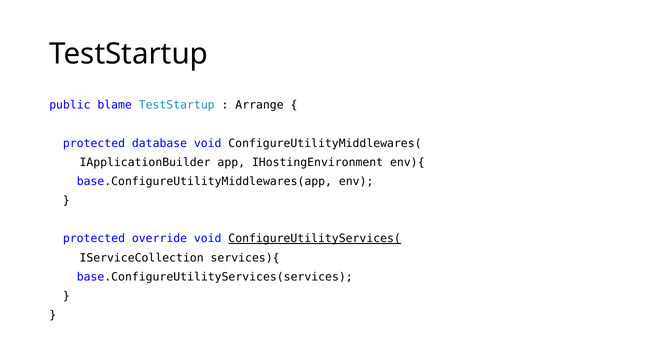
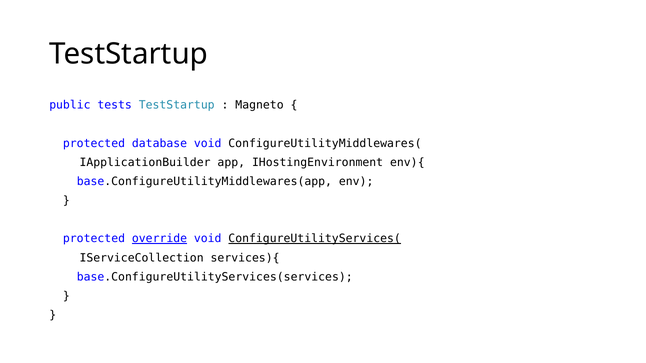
blame: blame -> tests
Arrange: Arrange -> Magneto
override underline: none -> present
